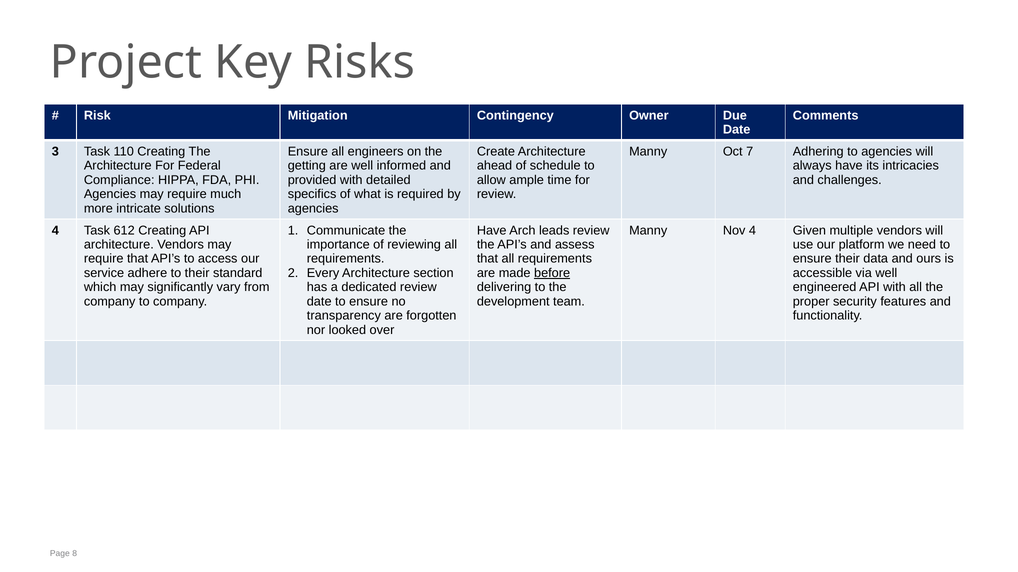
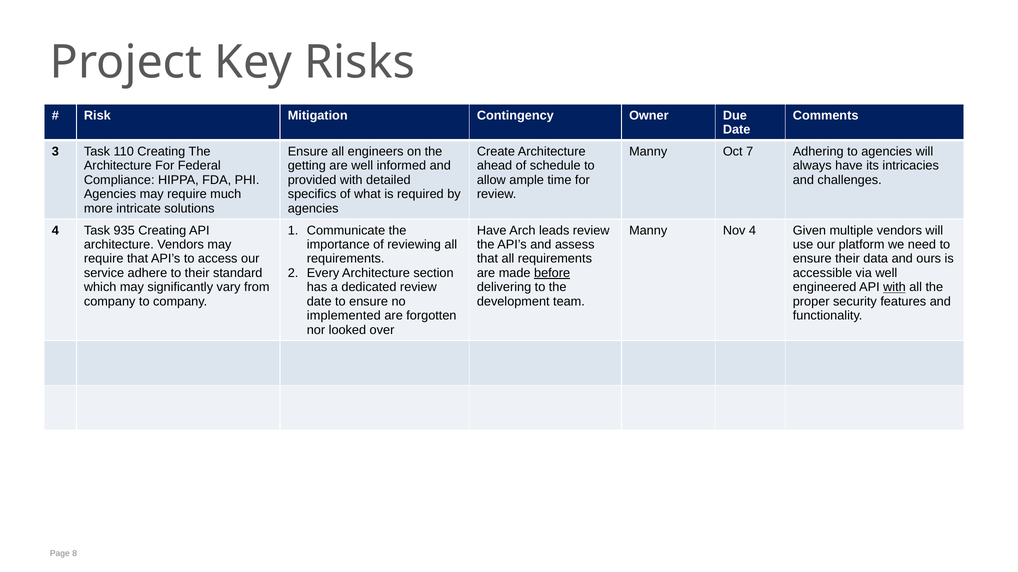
612: 612 -> 935
with at (894, 288) underline: none -> present
transparency: transparency -> implemented
